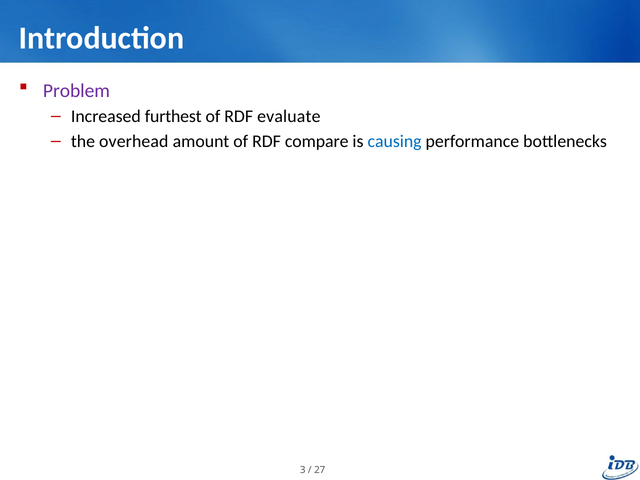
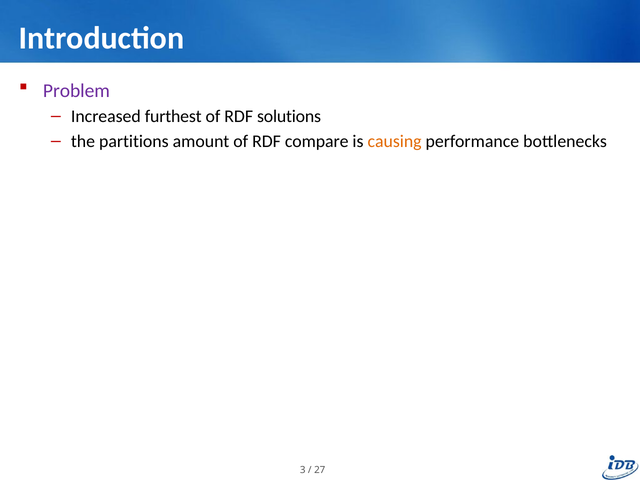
evaluate: evaluate -> solutions
overhead: overhead -> partitions
causing colour: blue -> orange
